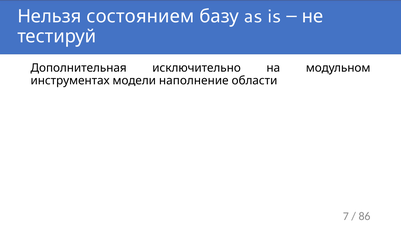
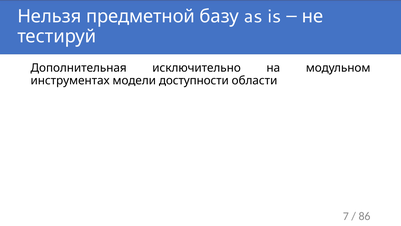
состоянием: состоянием -> предметной
наполнение: наполнение -> доступности
